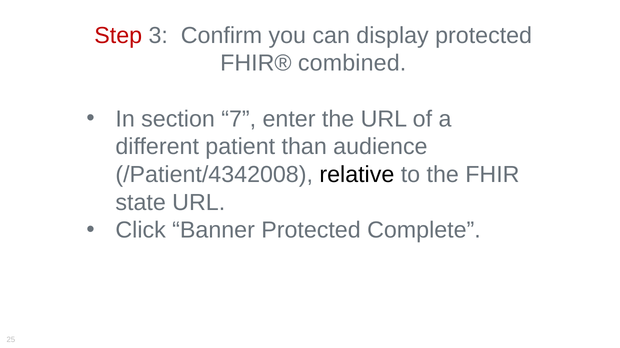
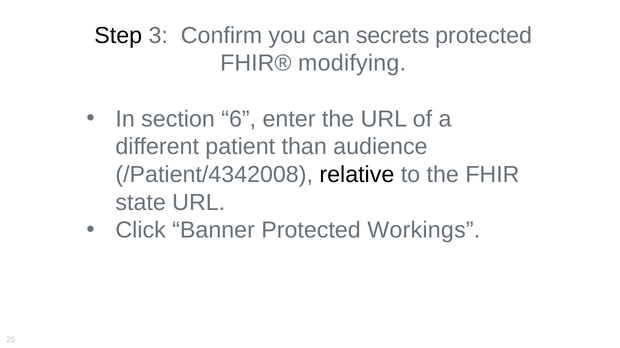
Step colour: red -> black
display: display -> secrets
combined: combined -> modifying
7: 7 -> 6
Complete: Complete -> Workings
